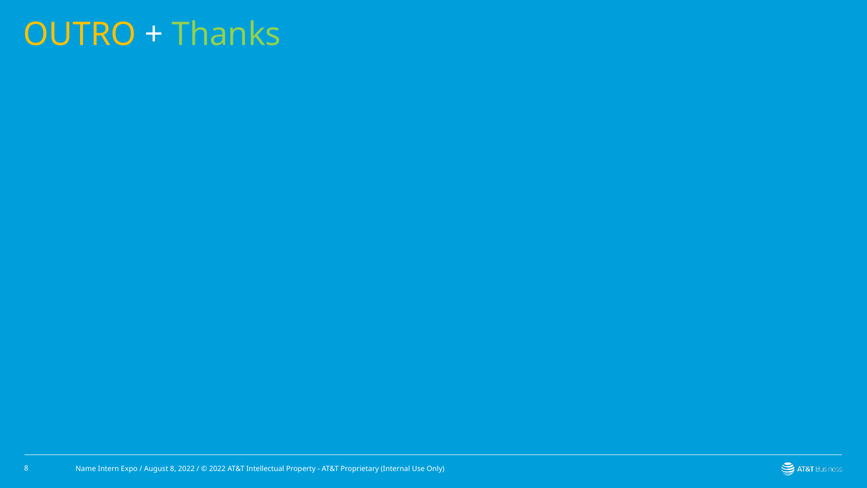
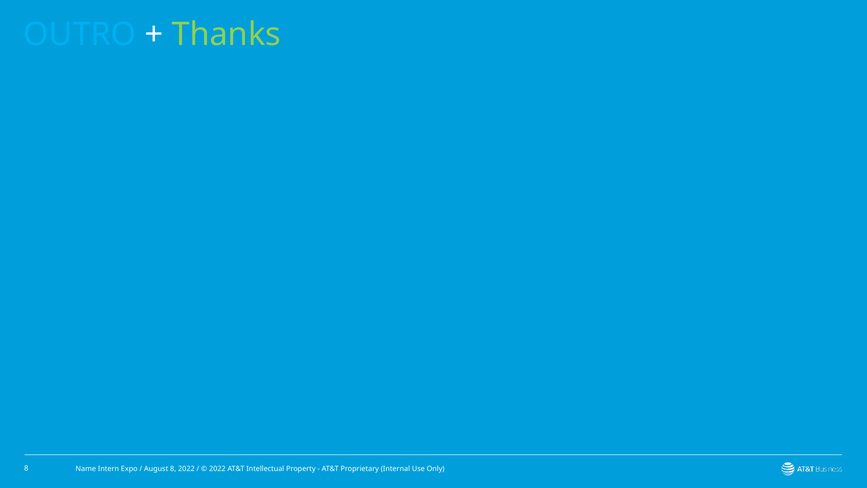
OUTRO colour: yellow -> light blue
